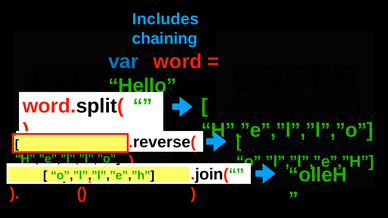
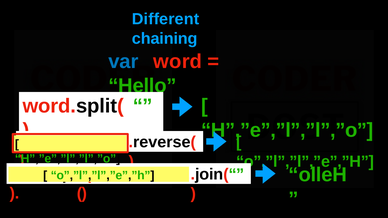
Includes: Includes -> Different
